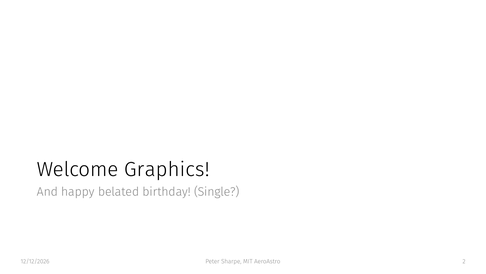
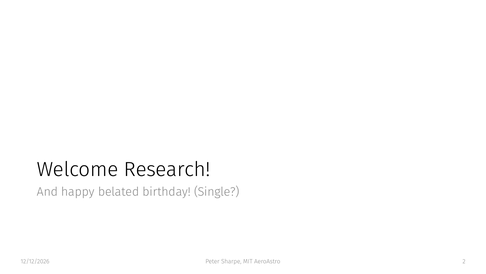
Graphics: Graphics -> Research
